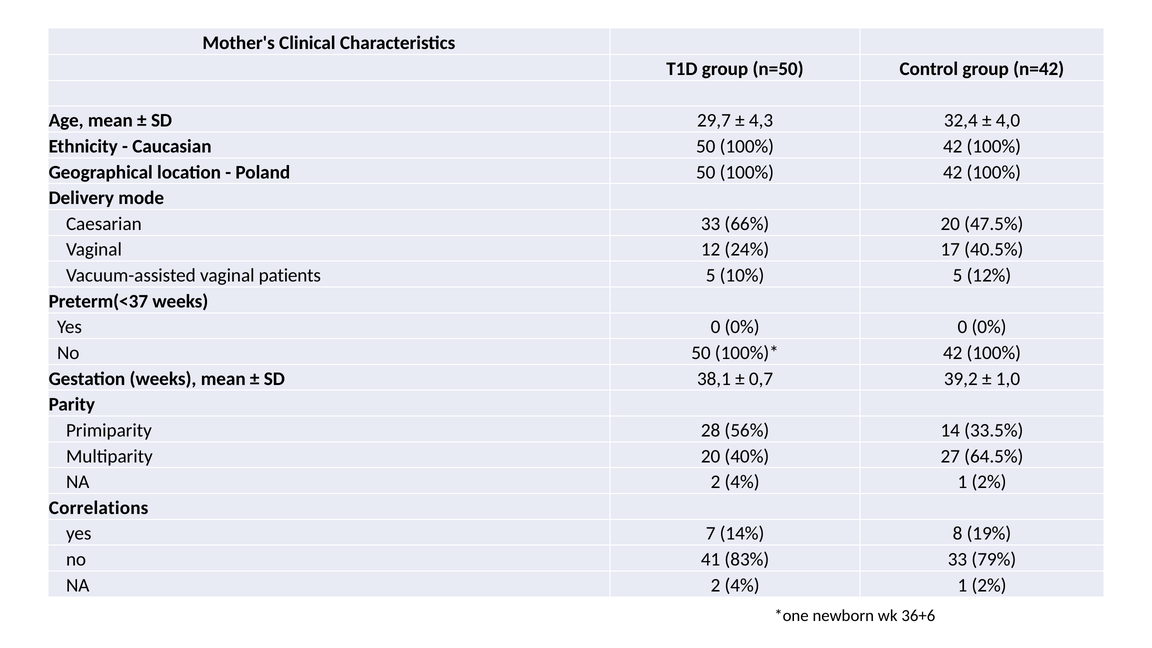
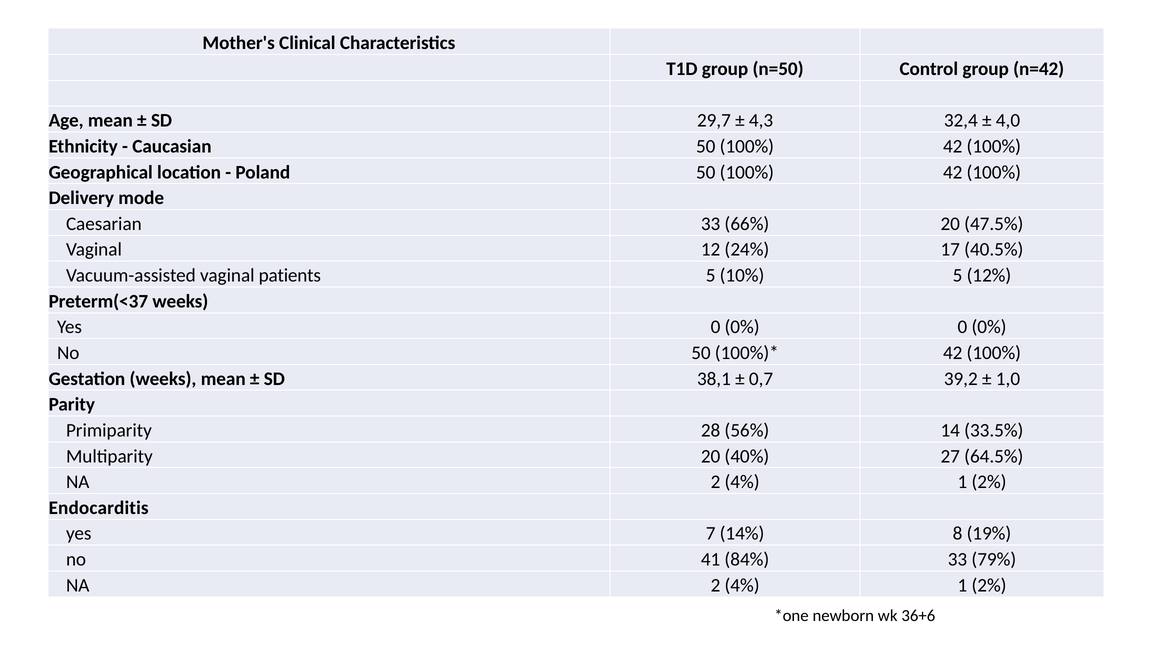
Correlations: Correlations -> Endocarditis
83%: 83% -> 84%
